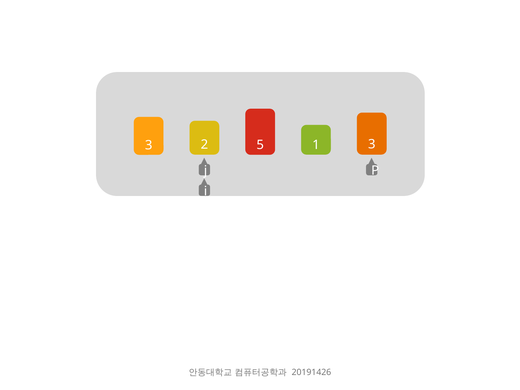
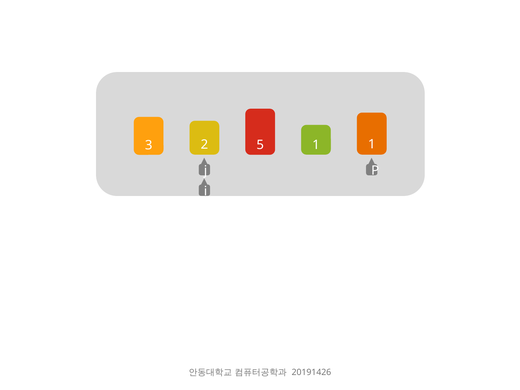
3 3: 3 -> 1
